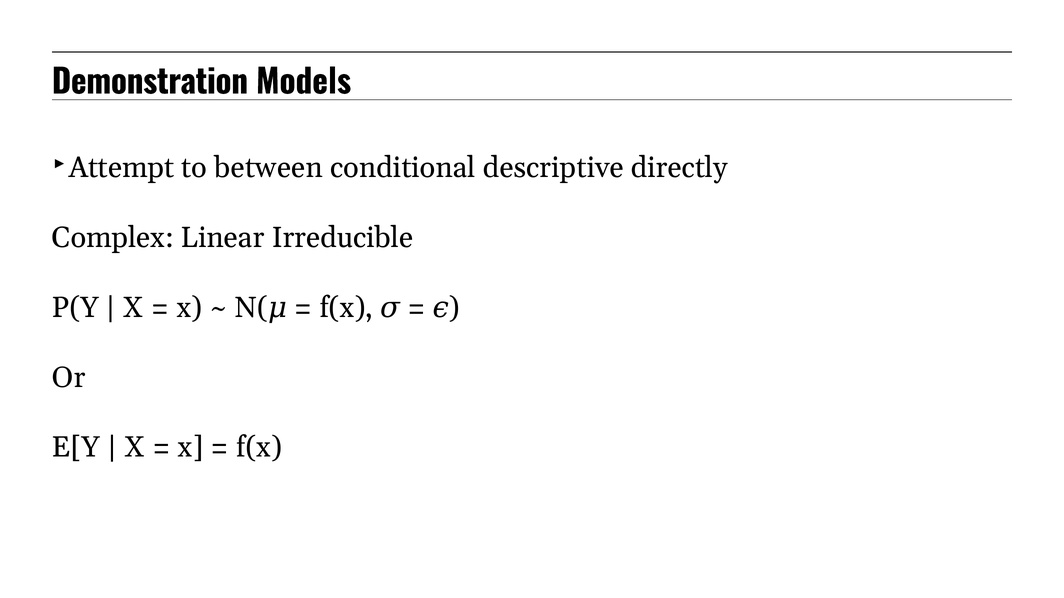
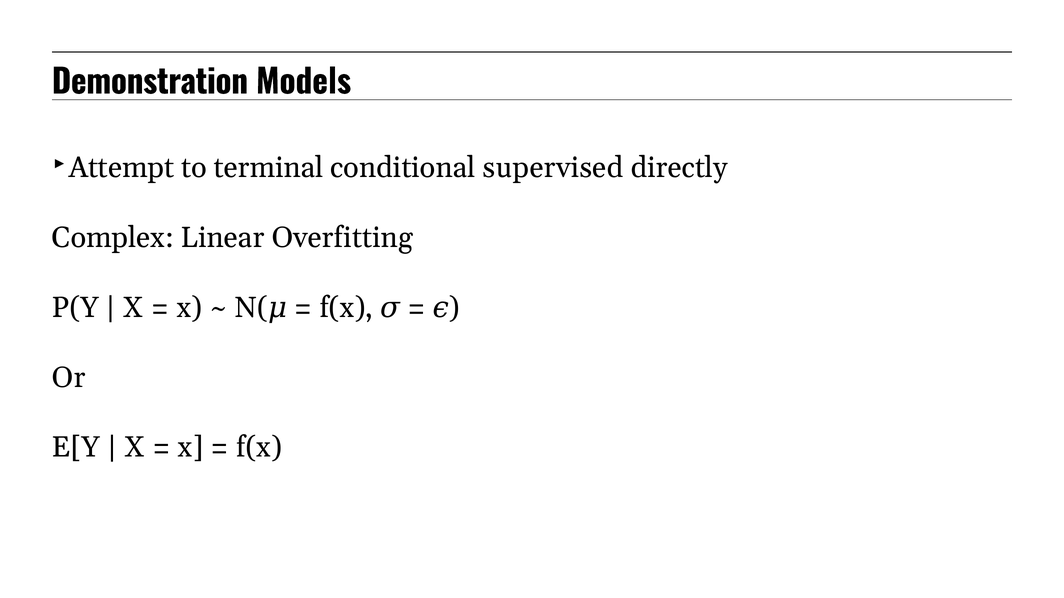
between: between -> terminal
descriptive: descriptive -> supervised
Irreducible: Irreducible -> Overfitting
